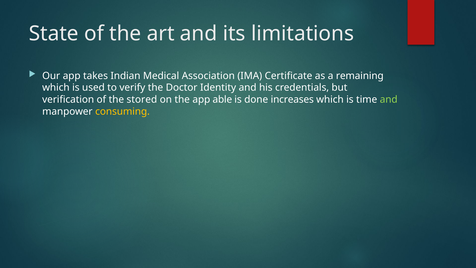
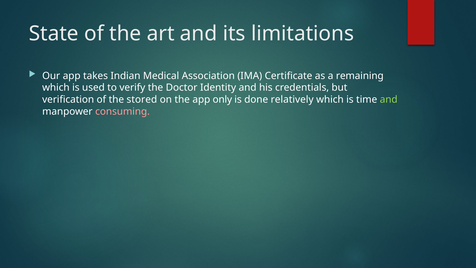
able: able -> only
increases: increases -> relatively
consuming colour: yellow -> pink
